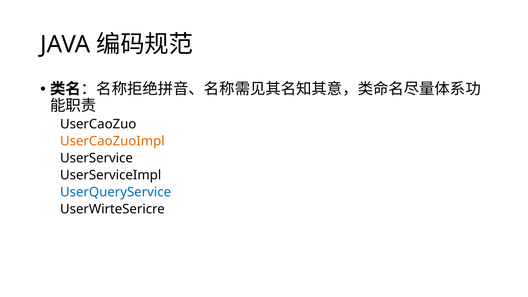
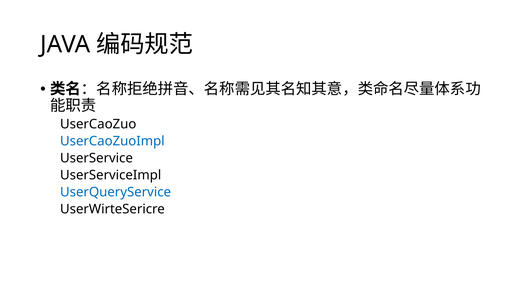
UserCaoZuoImpl colour: orange -> blue
